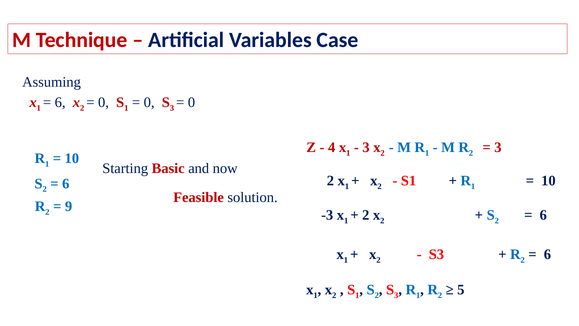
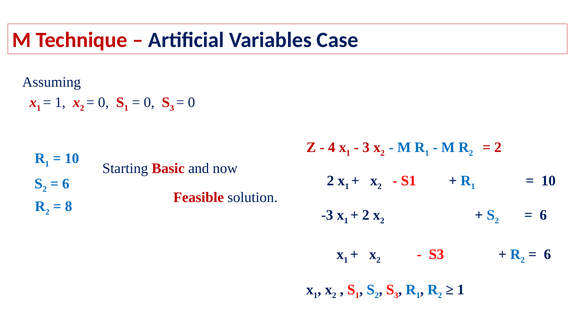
6 at (60, 102): 6 -> 1
3 at (498, 147): 3 -> 2
9: 9 -> 8
5 at (461, 290): 5 -> 1
